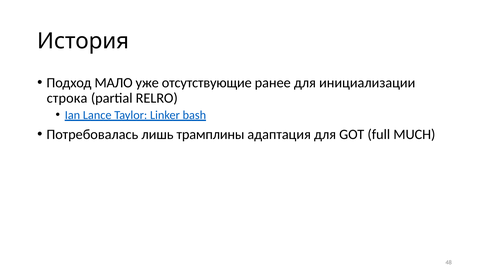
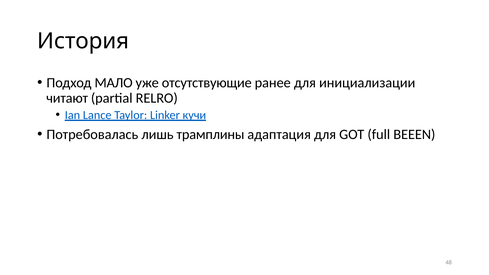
строка: строка -> читают
bash: bash -> кучи
MUCH: MUCH -> BEEEN
